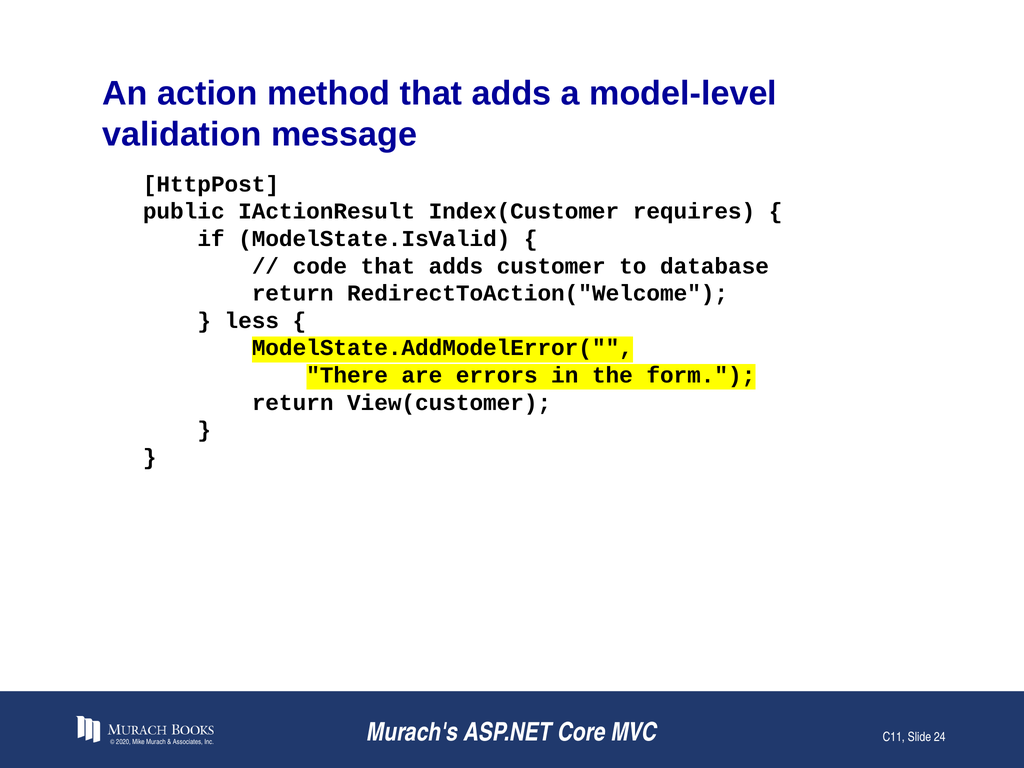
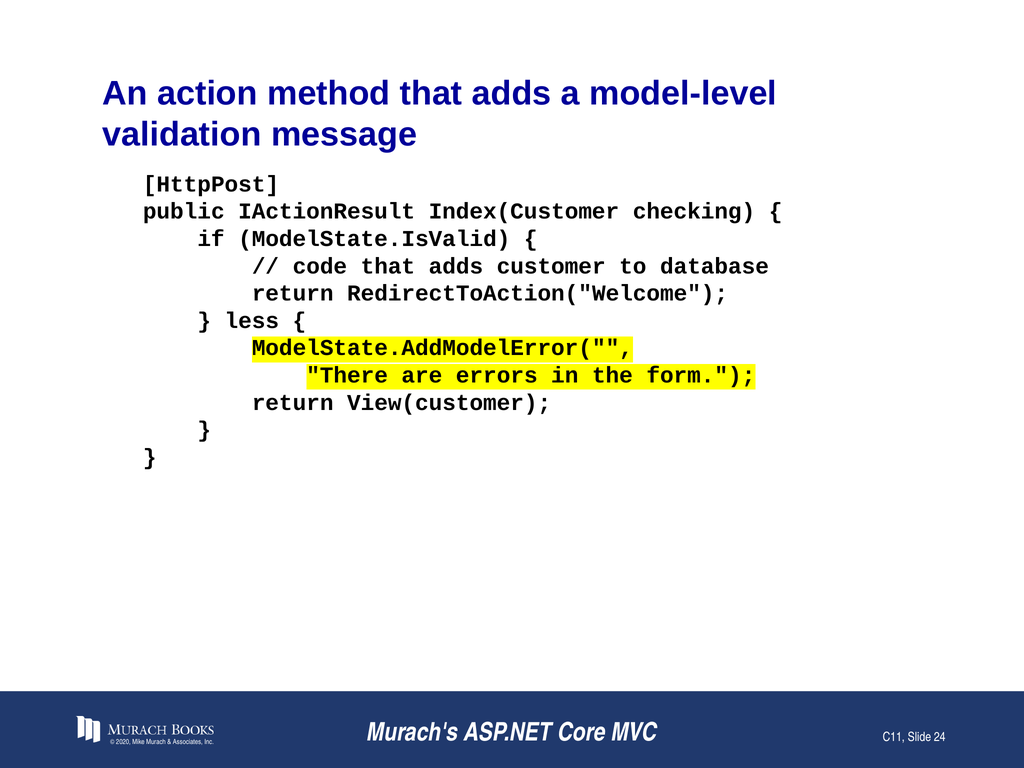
requires: requires -> checking
